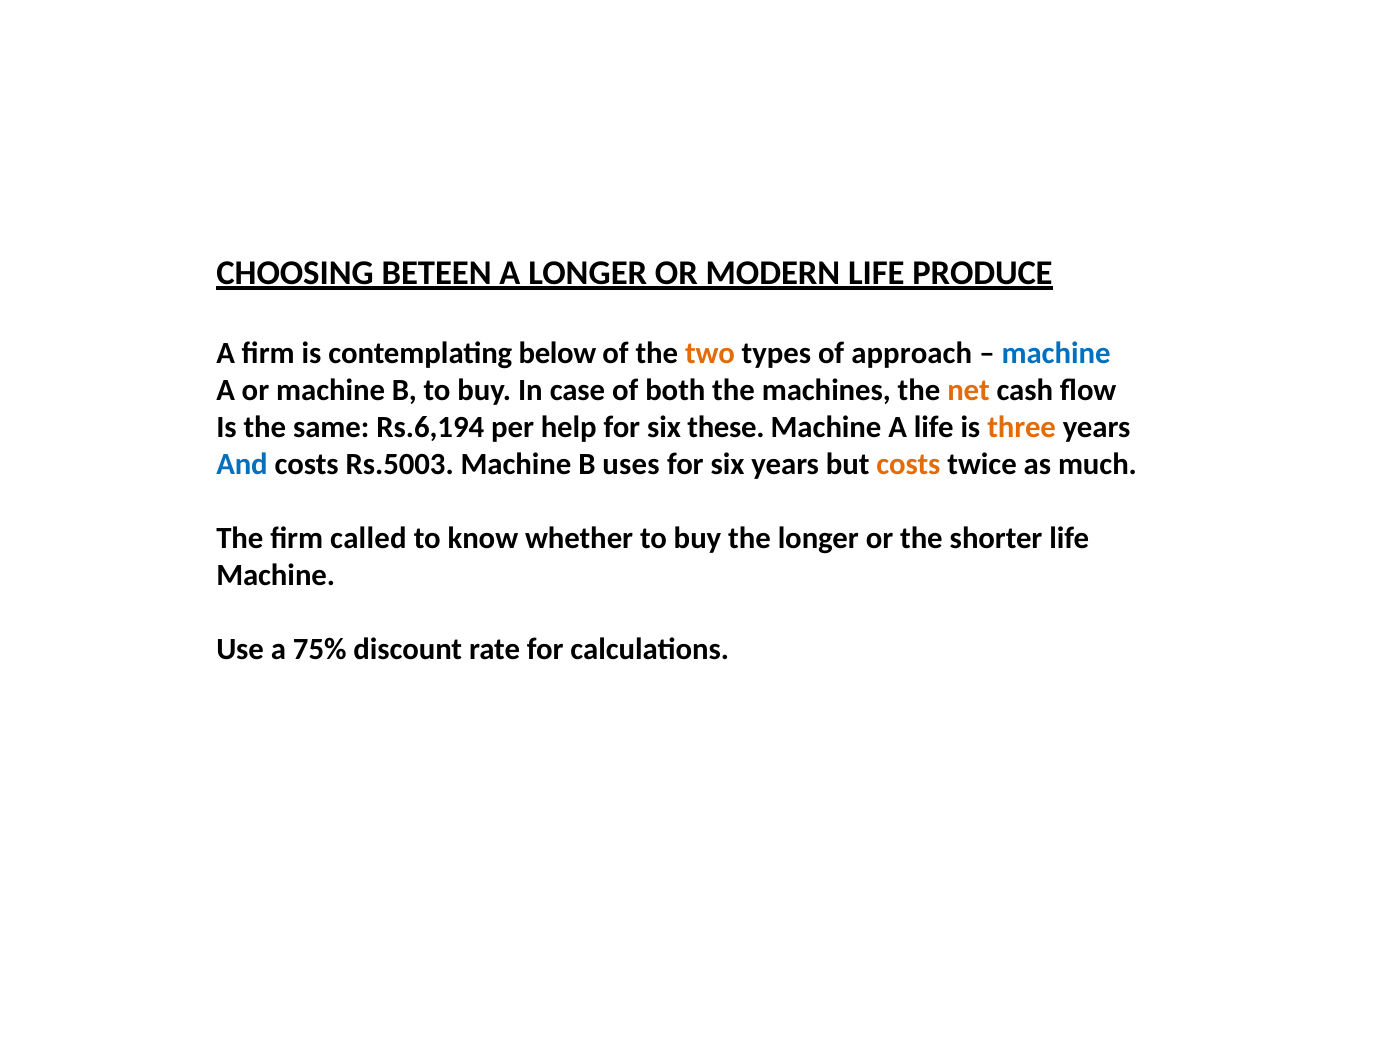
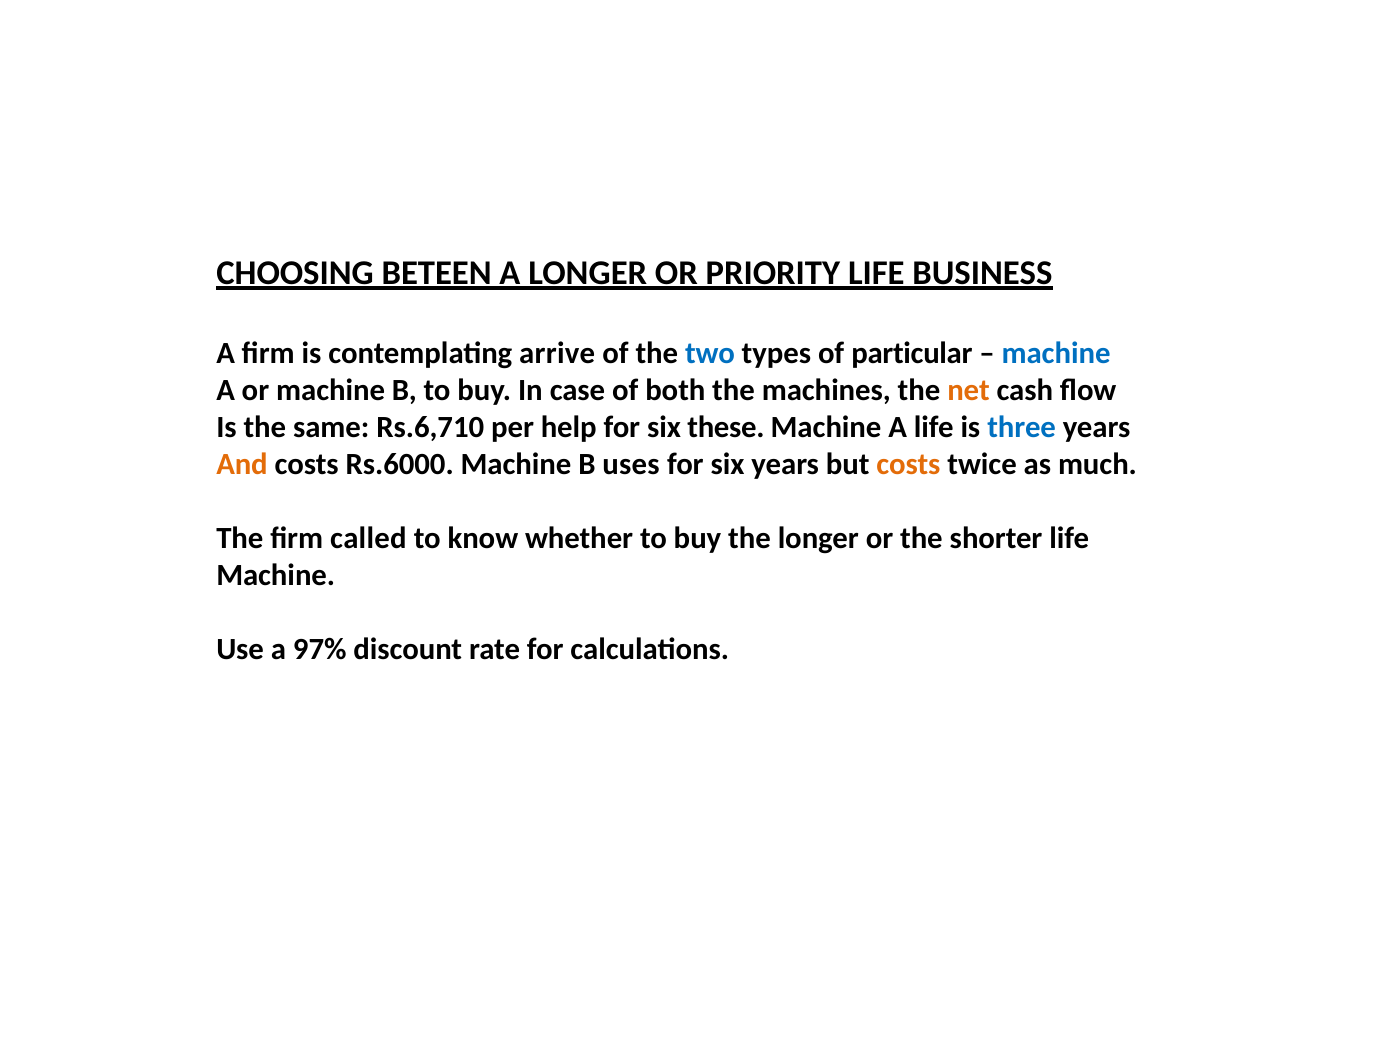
MODERN: MODERN -> PRIORITY
PRODUCE: PRODUCE -> BUSINESS
below: below -> arrive
two colour: orange -> blue
approach: approach -> particular
Rs.6,194: Rs.6,194 -> Rs.6,710
three colour: orange -> blue
And colour: blue -> orange
Rs.5003: Rs.5003 -> Rs.6000
75%: 75% -> 97%
